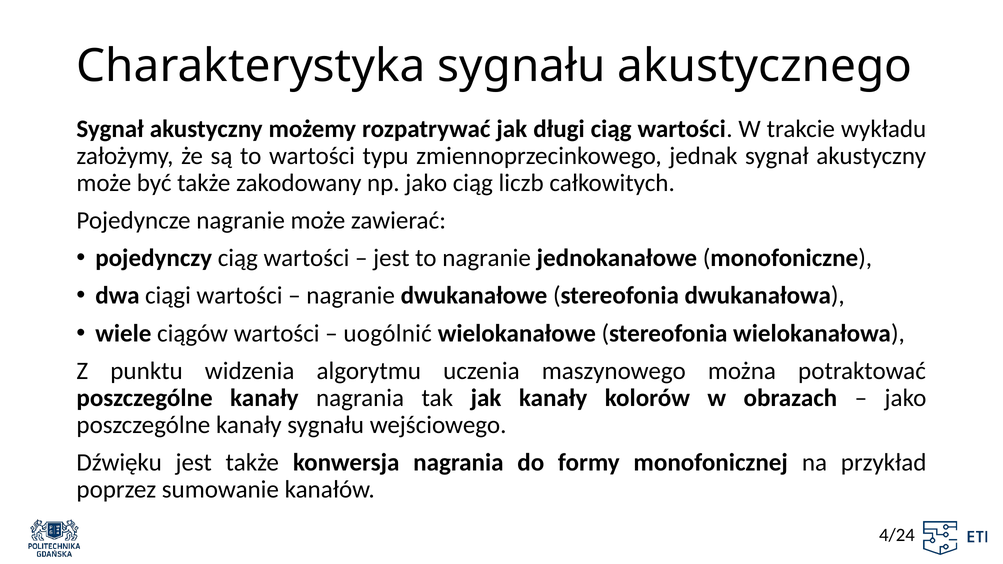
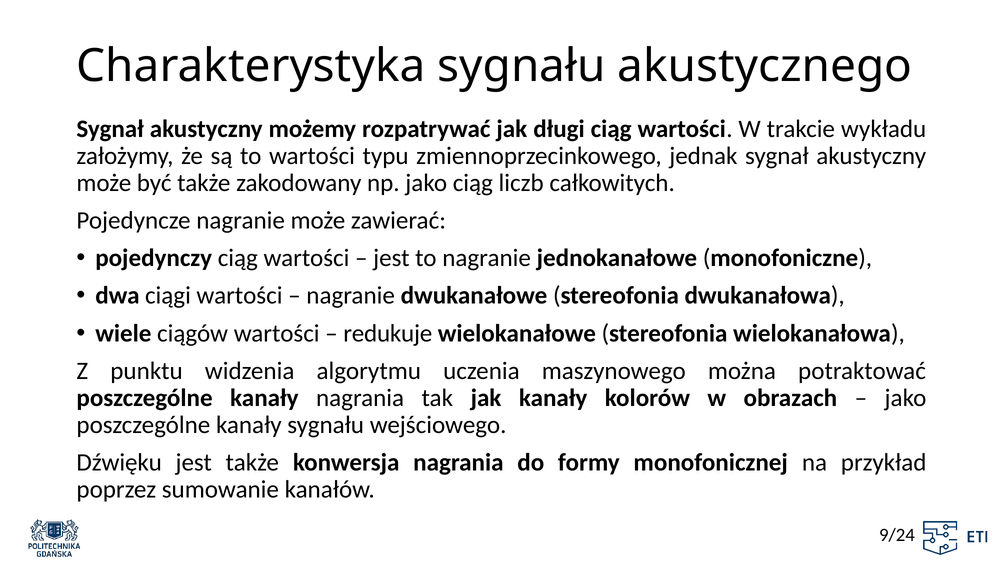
uogólnić: uogólnić -> redukuje
4/24: 4/24 -> 9/24
